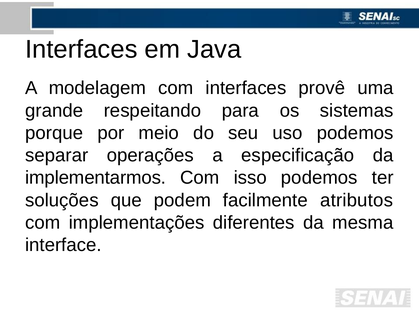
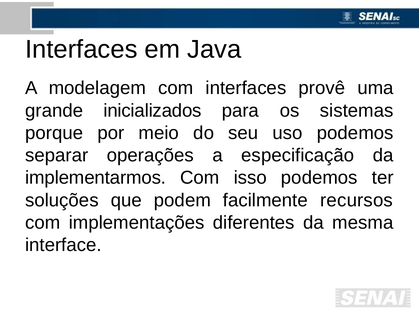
respeitando: respeitando -> inicializados
atributos: atributos -> recursos
